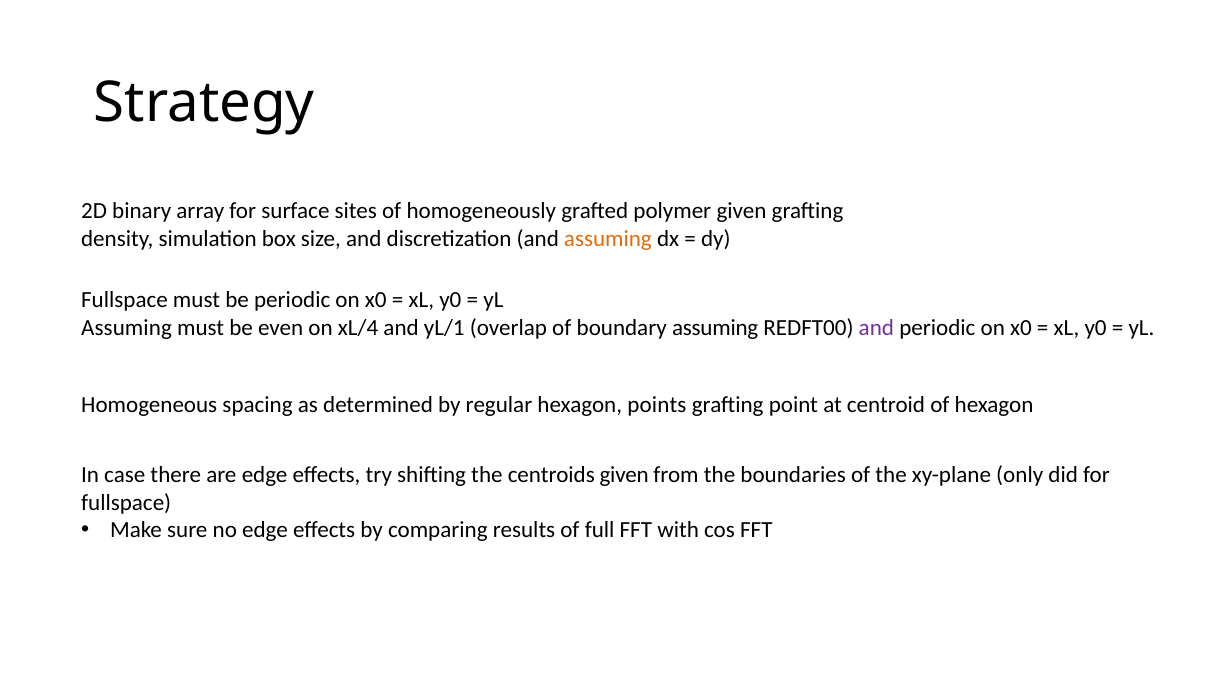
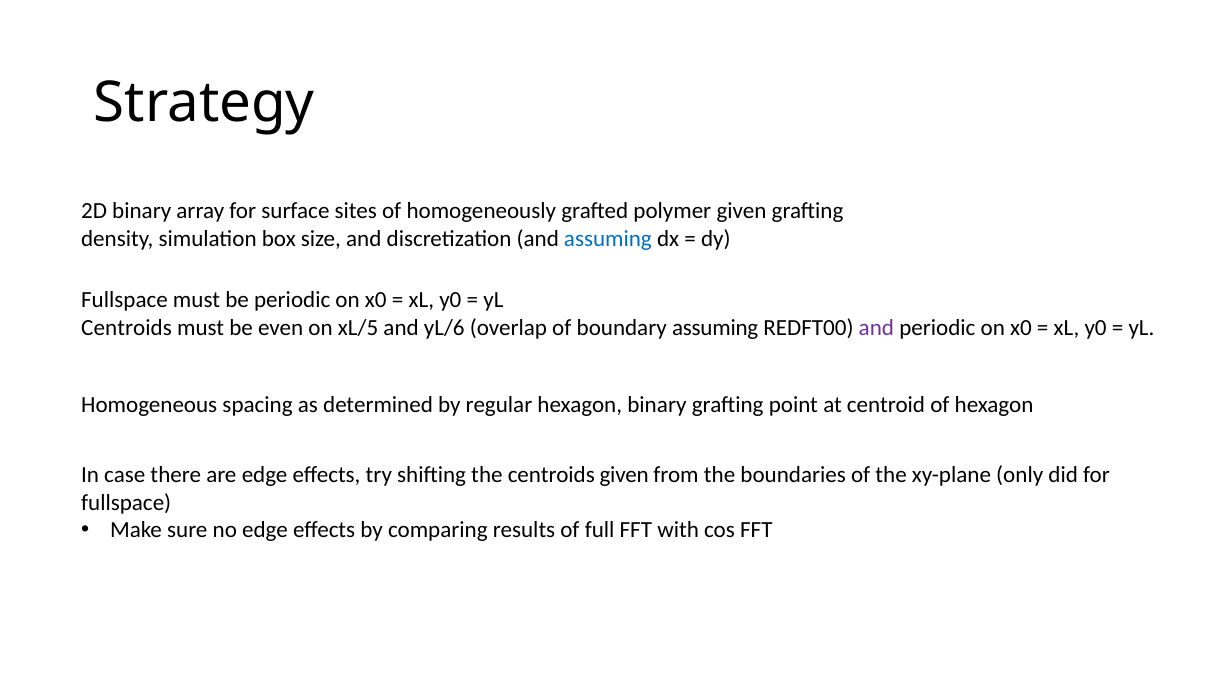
assuming at (608, 239) colour: orange -> blue
Assuming at (127, 328): Assuming -> Centroids
xL/4: xL/4 -> xL/5
yL/1: yL/1 -> yL/6
hexagon points: points -> binary
